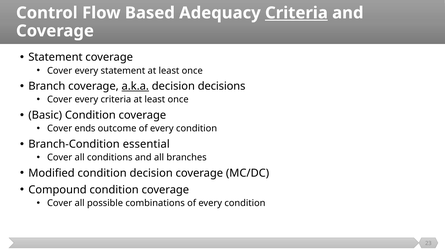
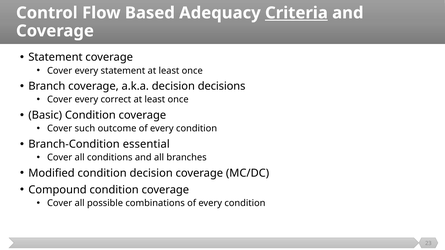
a.k.a underline: present -> none
every criteria: criteria -> correct
ends: ends -> such
